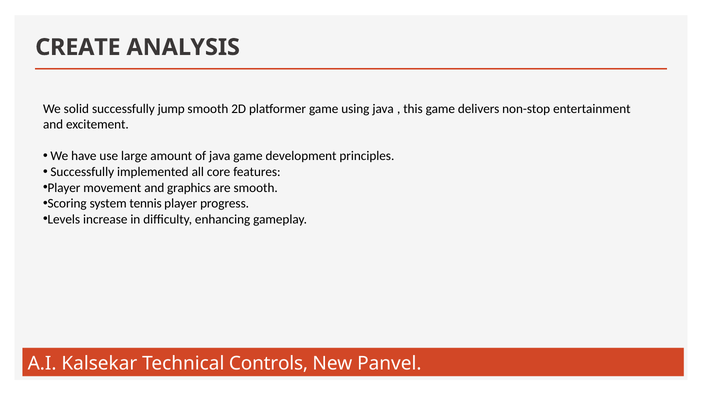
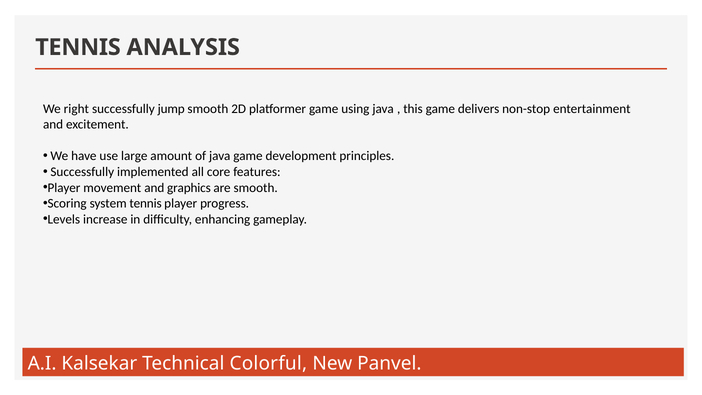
CREATE at (78, 47): CREATE -> TENNIS
solid: solid -> right
Controls: Controls -> Colorful
